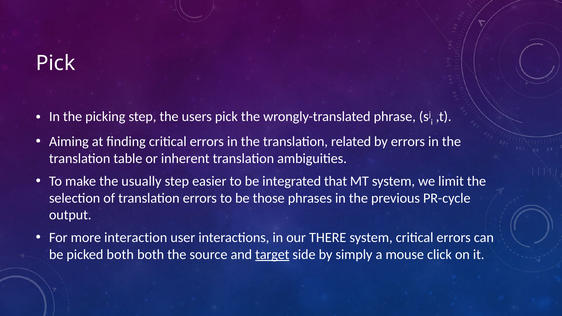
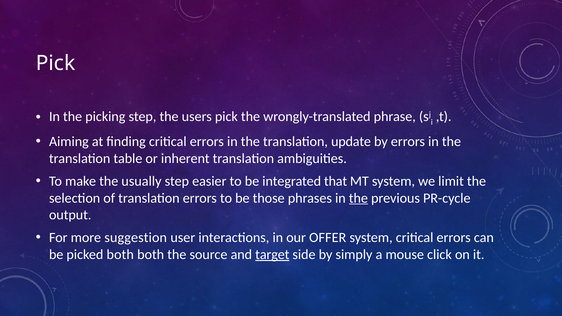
related: related -> update
the at (358, 198) underline: none -> present
interaction: interaction -> suggestion
THERE: THERE -> OFFER
